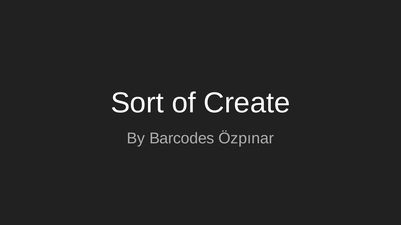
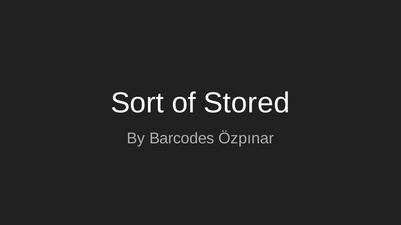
Create: Create -> Stored
